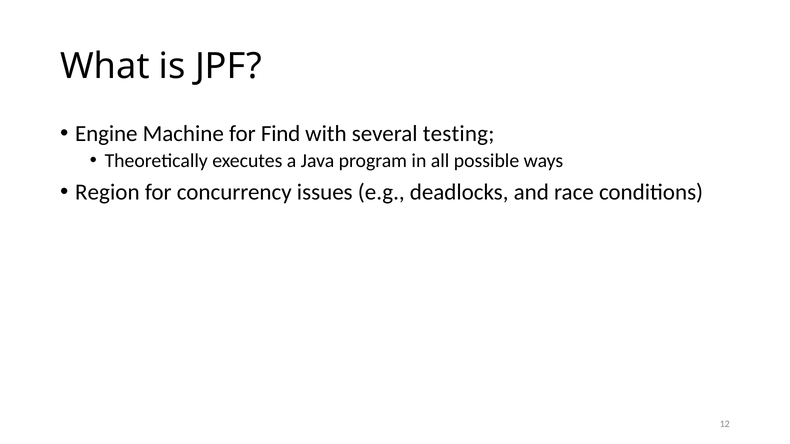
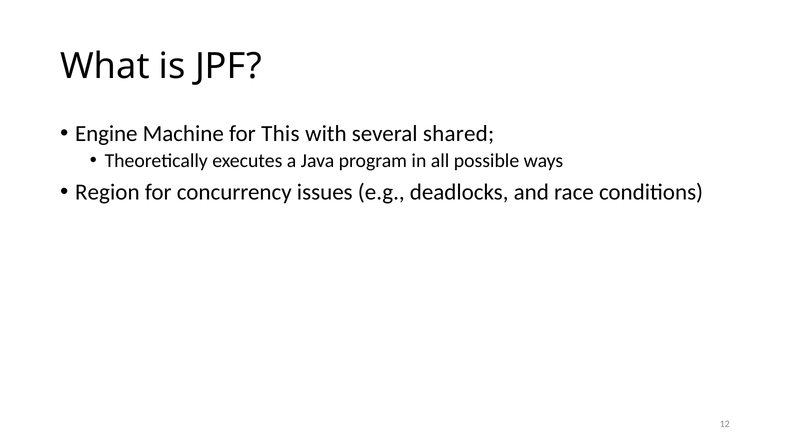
Find: Find -> This
testing: testing -> shared
